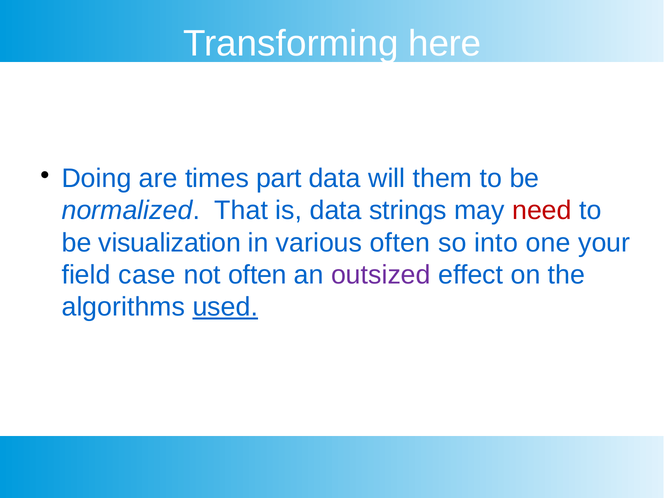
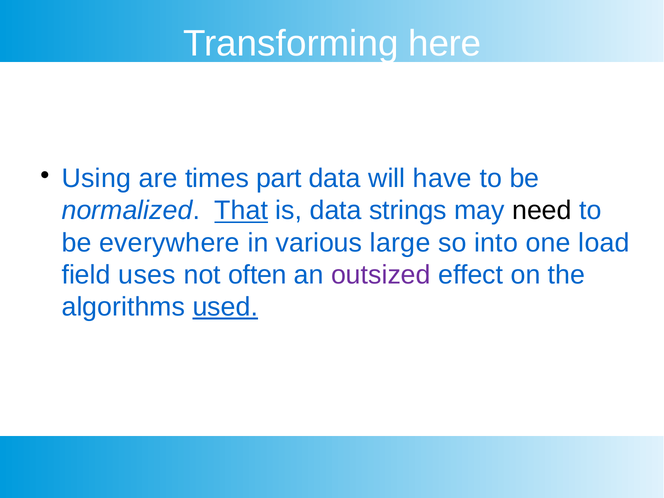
Doing: Doing -> Using
them: them -> have
That underline: none -> present
need colour: red -> black
visualization: visualization -> everywhere
various often: often -> large
your: your -> load
case: case -> uses
